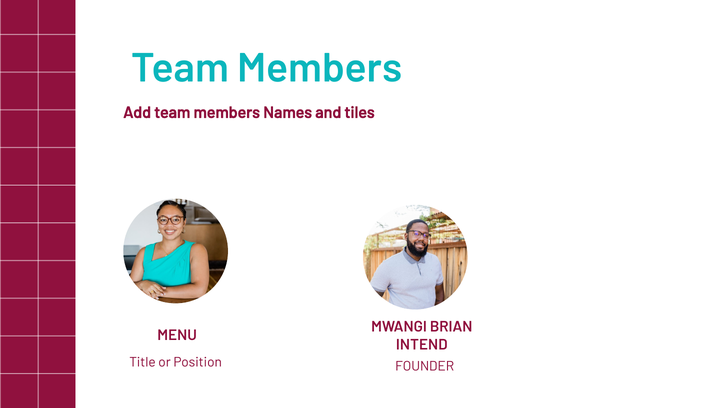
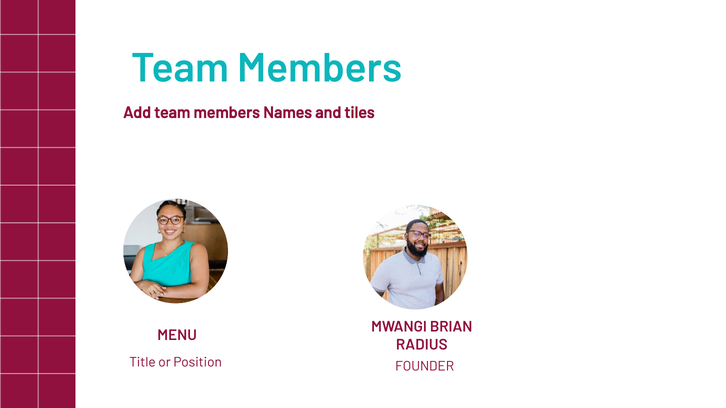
INTEND: INTEND -> RADIUS
